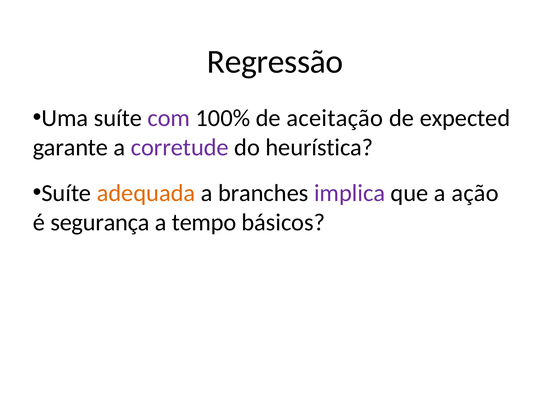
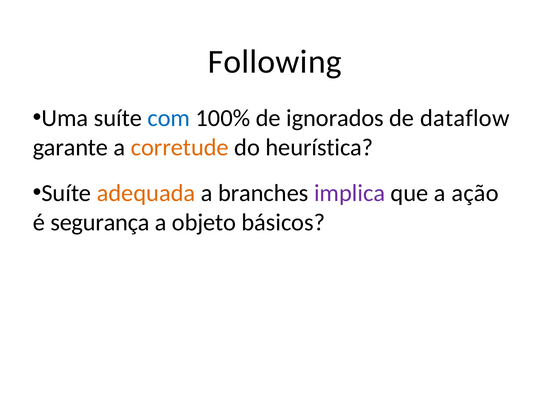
Regressão: Regressão -> Following
com colour: purple -> blue
aceitação: aceitação -> ignorados
expected: expected -> dataflow
corretude colour: purple -> orange
tempo: tempo -> objeto
